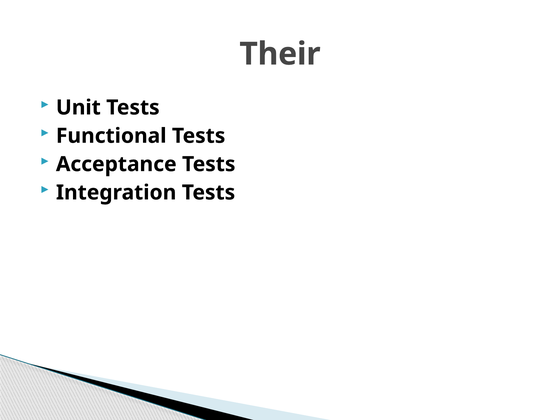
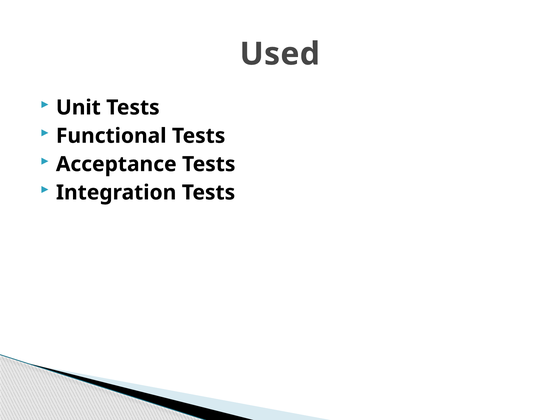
Their: Their -> Used
